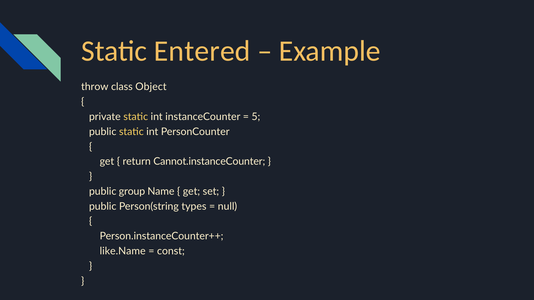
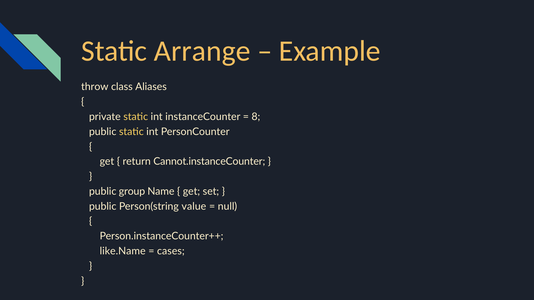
Entered: Entered -> Arrange
Object: Object -> Aliases
5: 5 -> 8
types: types -> value
const: const -> cases
